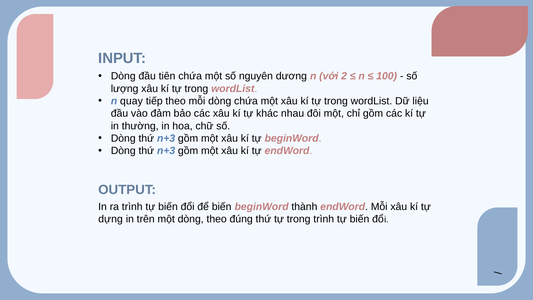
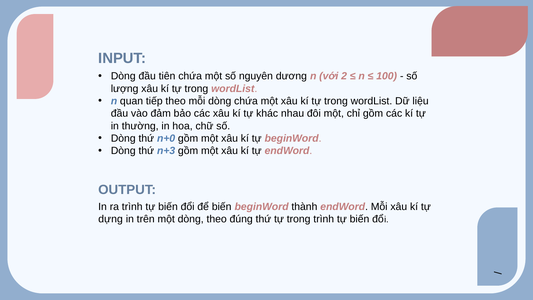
quay: quay -> quan
n+3 at (166, 138): n+3 -> n+0
